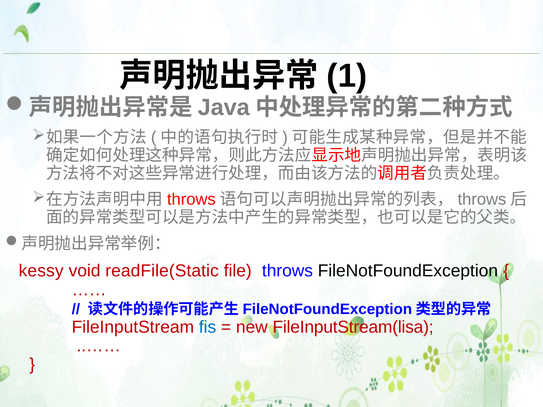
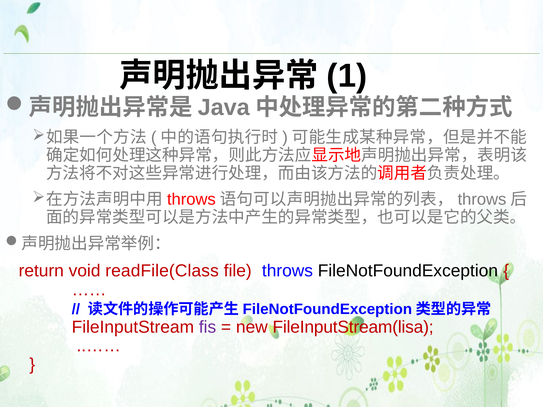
kessy: kessy -> return
readFile(Static: readFile(Static -> readFile(Class
fis colour: blue -> purple
